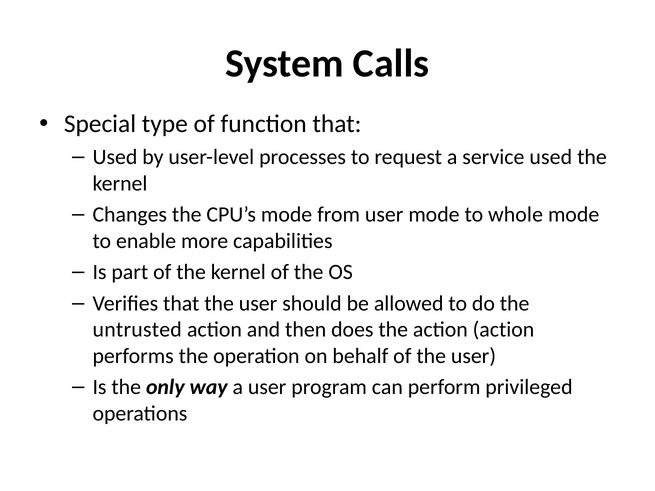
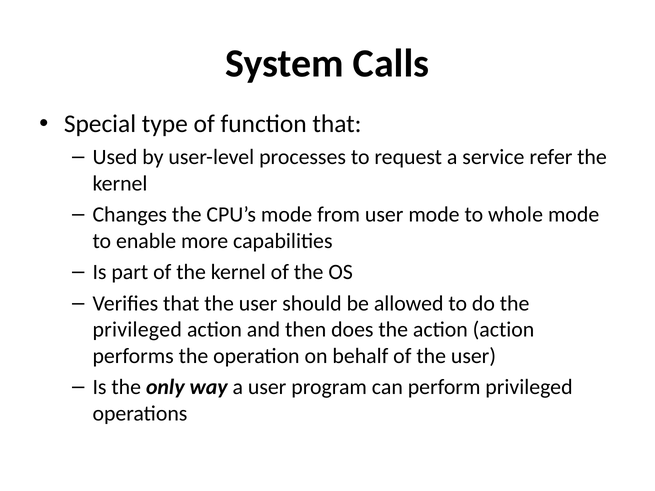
service used: used -> refer
untrusted at (137, 330): untrusted -> privileged
